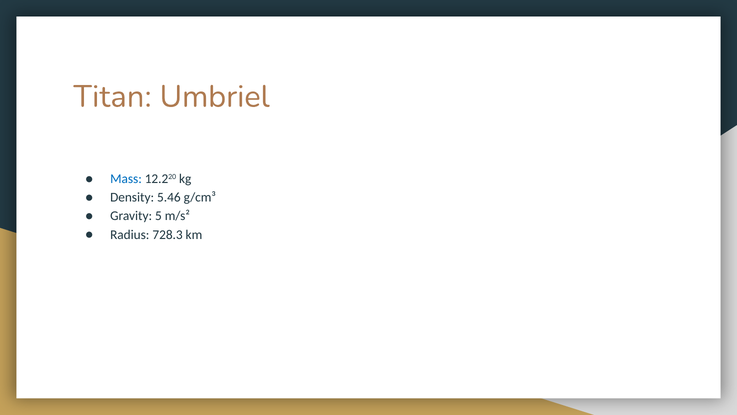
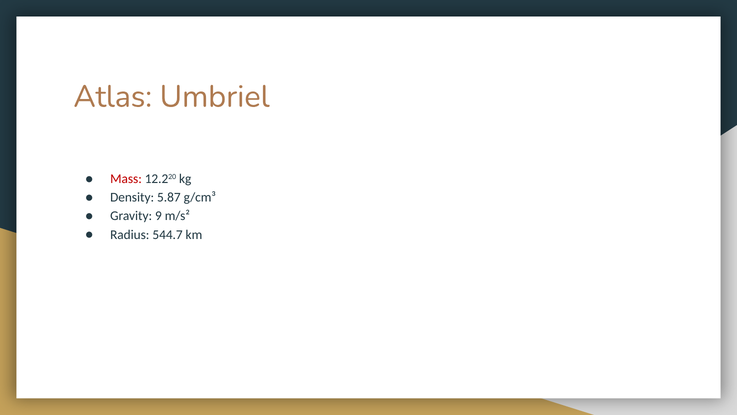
Titan: Titan -> Atlas
Mass colour: blue -> red
5.46: 5.46 -> 5.87
5: 5 -> 9
728.3: 728.3 -> 544.7
